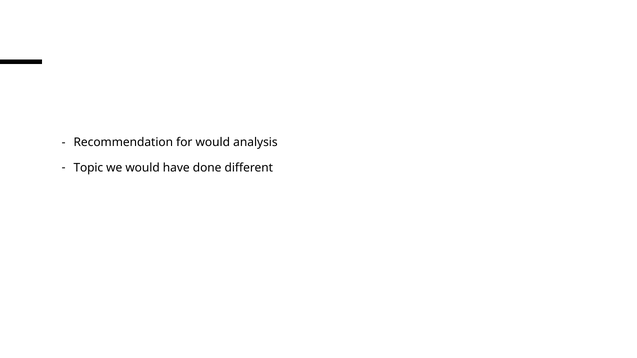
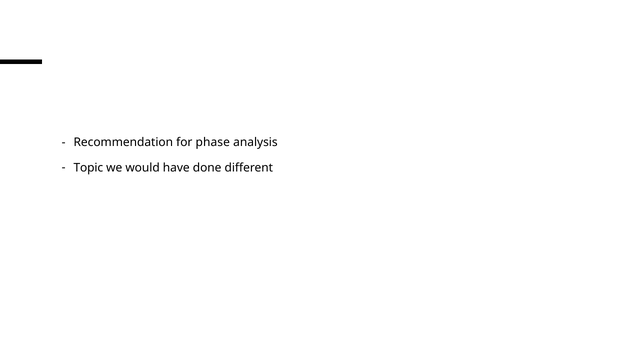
for would: would -> phase
